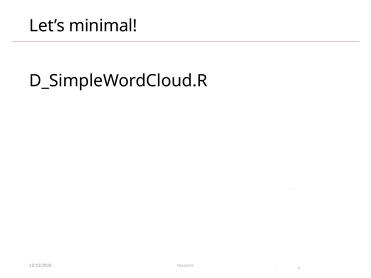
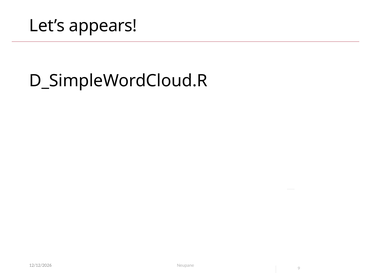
minimal: minimal -> appears
